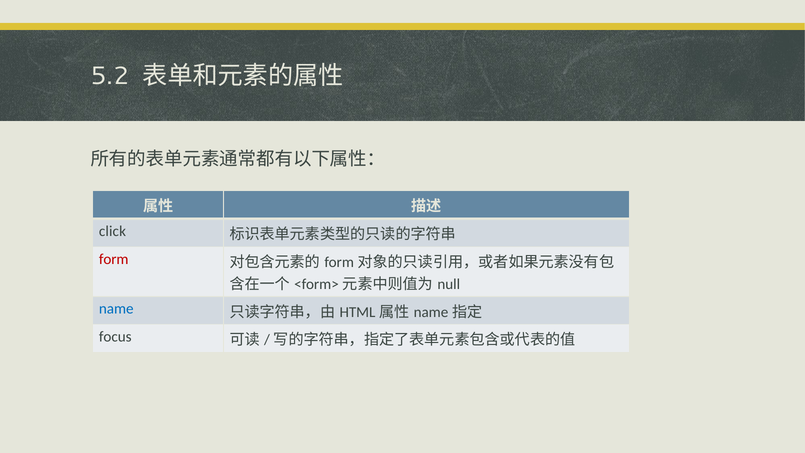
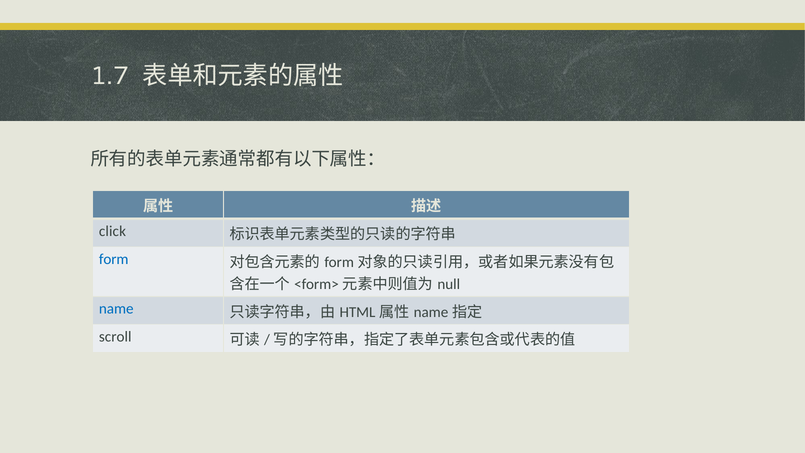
5.2: 5.2 -> 1.7
form colour: red -> blue
focus: focus -> scroll
